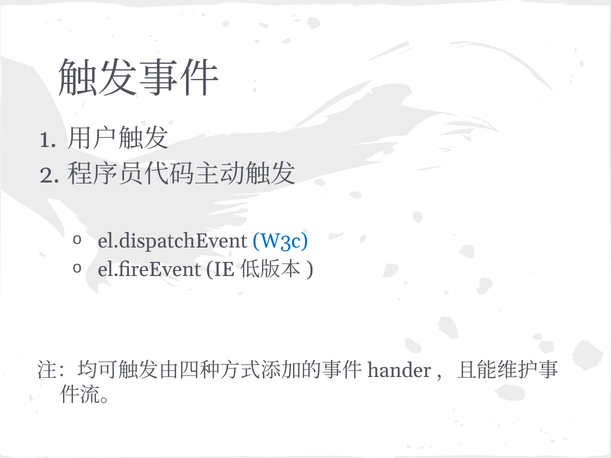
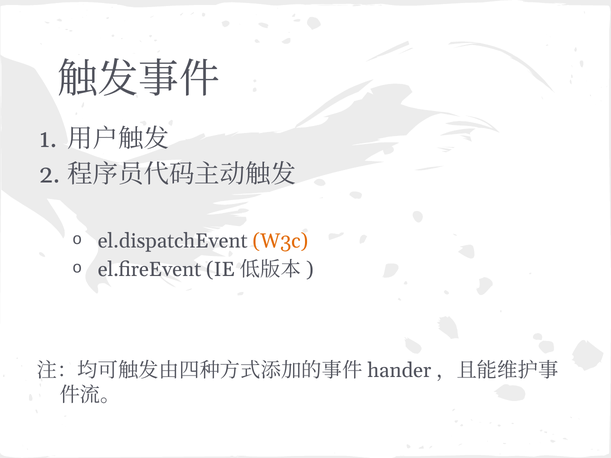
W3c colour: blue -> orange
